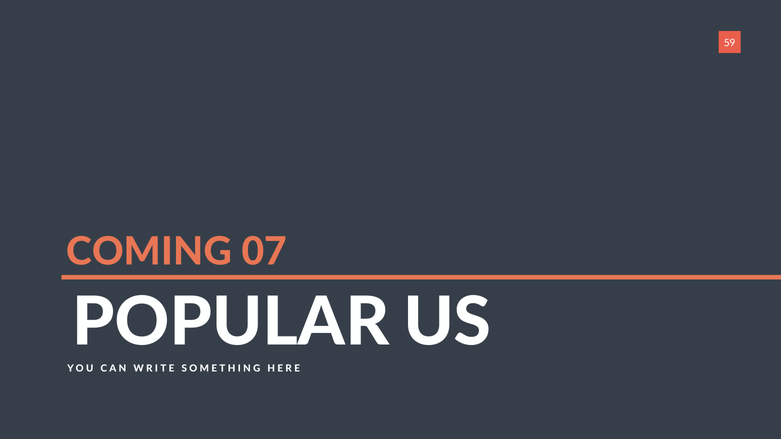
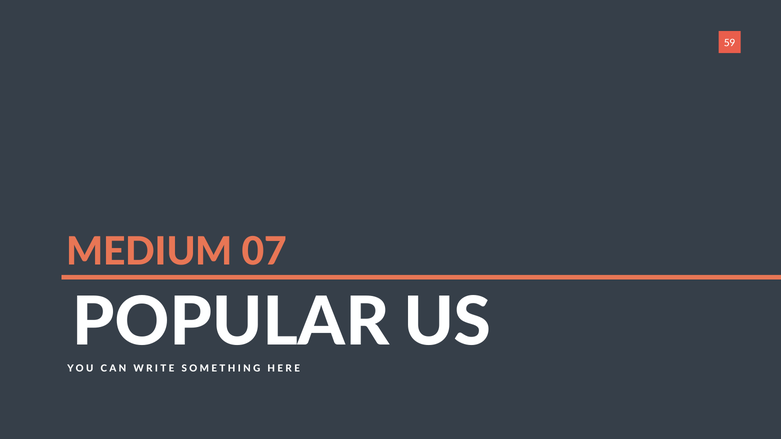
COMING: COMING -> MEDIUM
